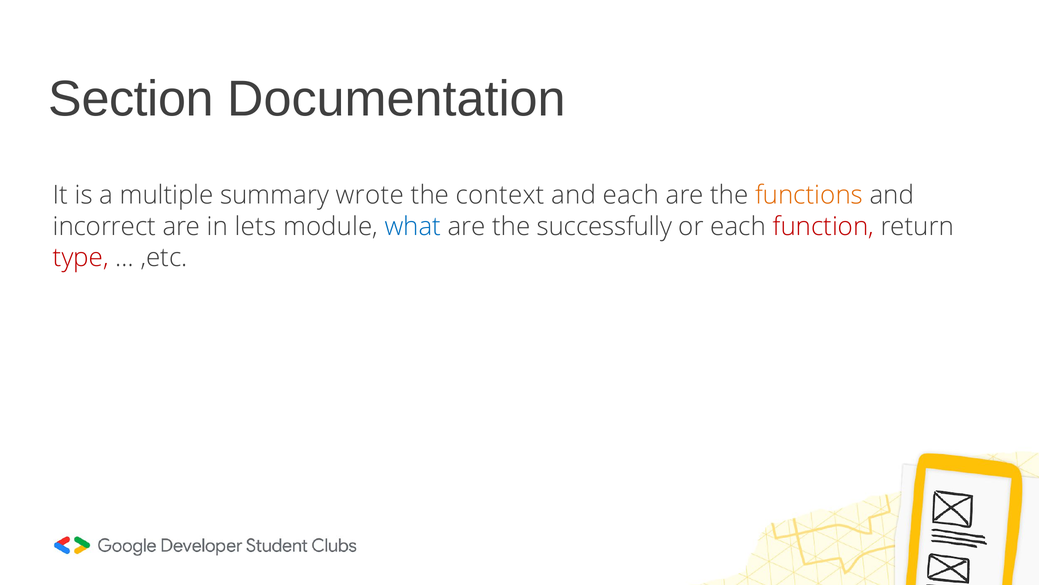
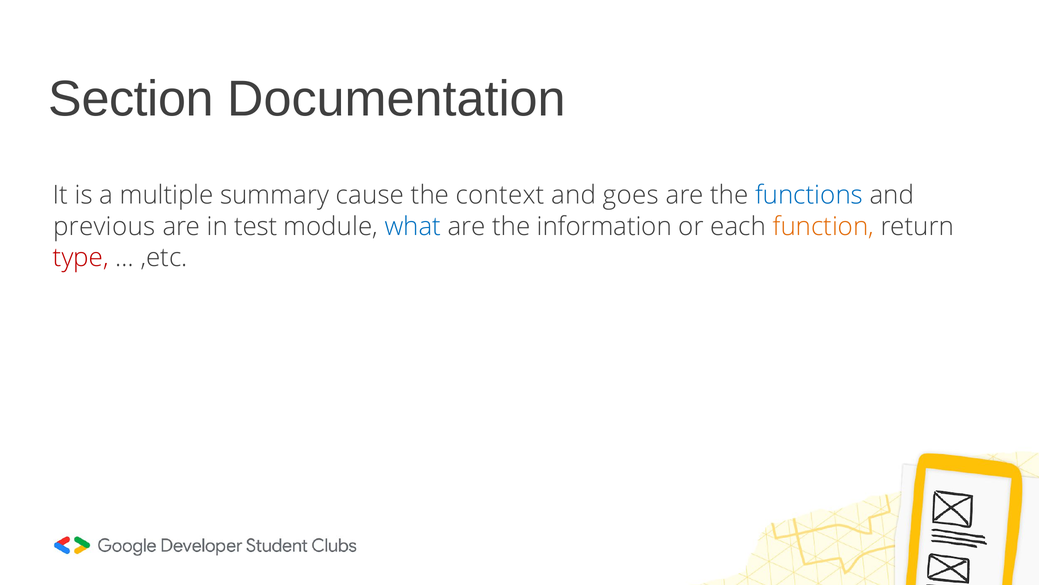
wrote: wrote -> cause
and each: each -> goes
functions colour: orange -> blue
incorrect: incorrect -> previous
lets: lets -> test
successfully: successfully -> information
function colour: red -> orange
